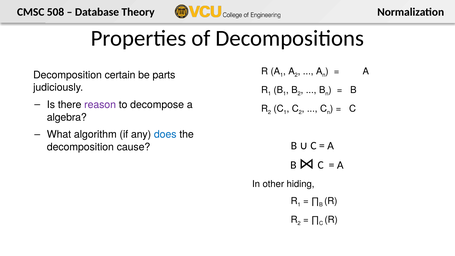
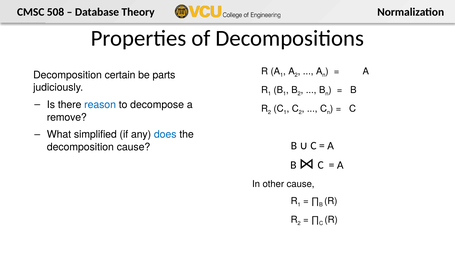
reason colour: purple -> blue
algebra: algebra -> remove
algorithm: algorithm -> simplified
other hiding: hiding -> cause
